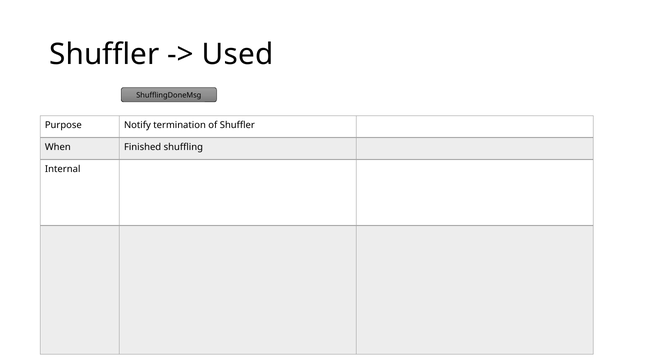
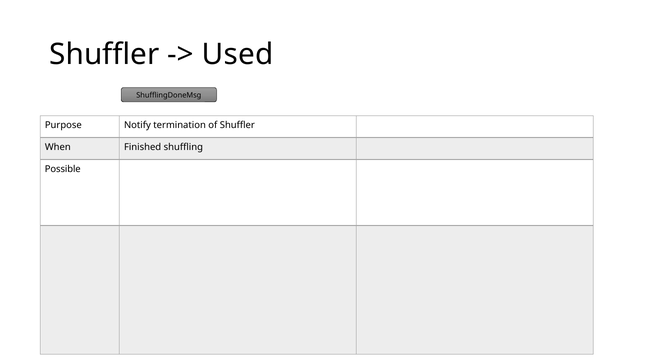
Internal: Internal -> Possible
